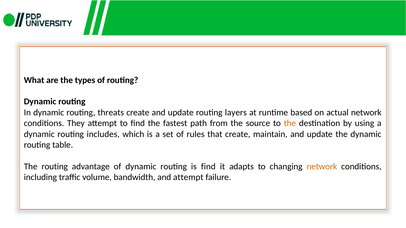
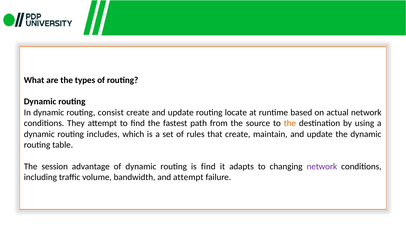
threats: threats -> consist
layers: layers -> locate
The routing: routing -> session
network at (322, 167) colour: orange -> purple
